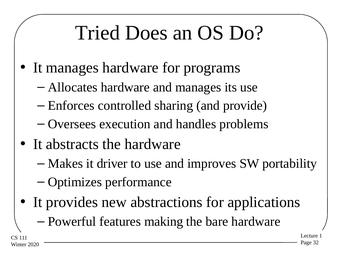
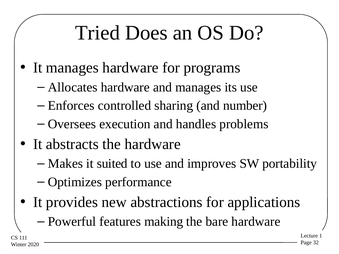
provide: provide -> number
driver: driver -> suited
